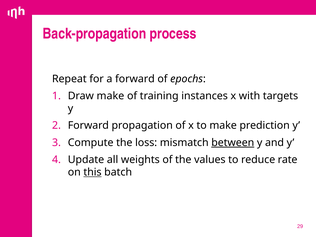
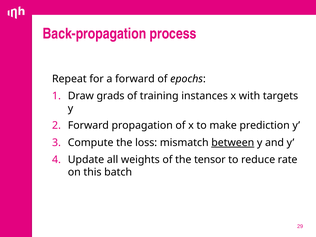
Draw make: make -> grads
values: values -> tensor
this underline: present -> none
